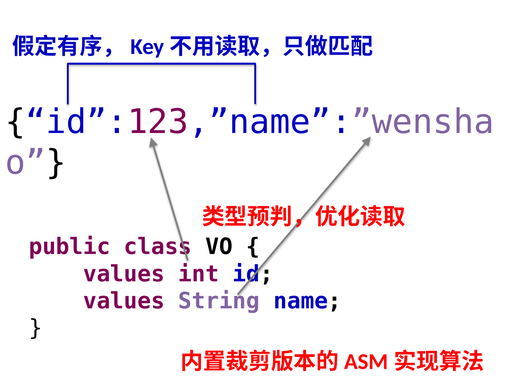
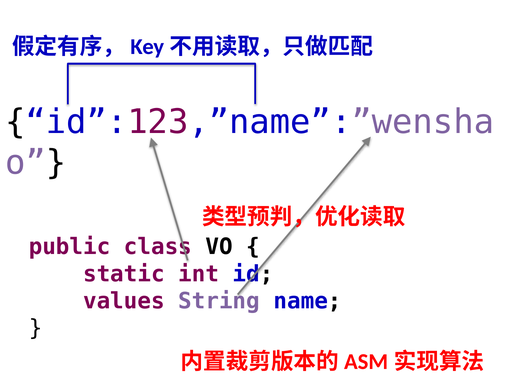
values at (124, 274): values -> static
